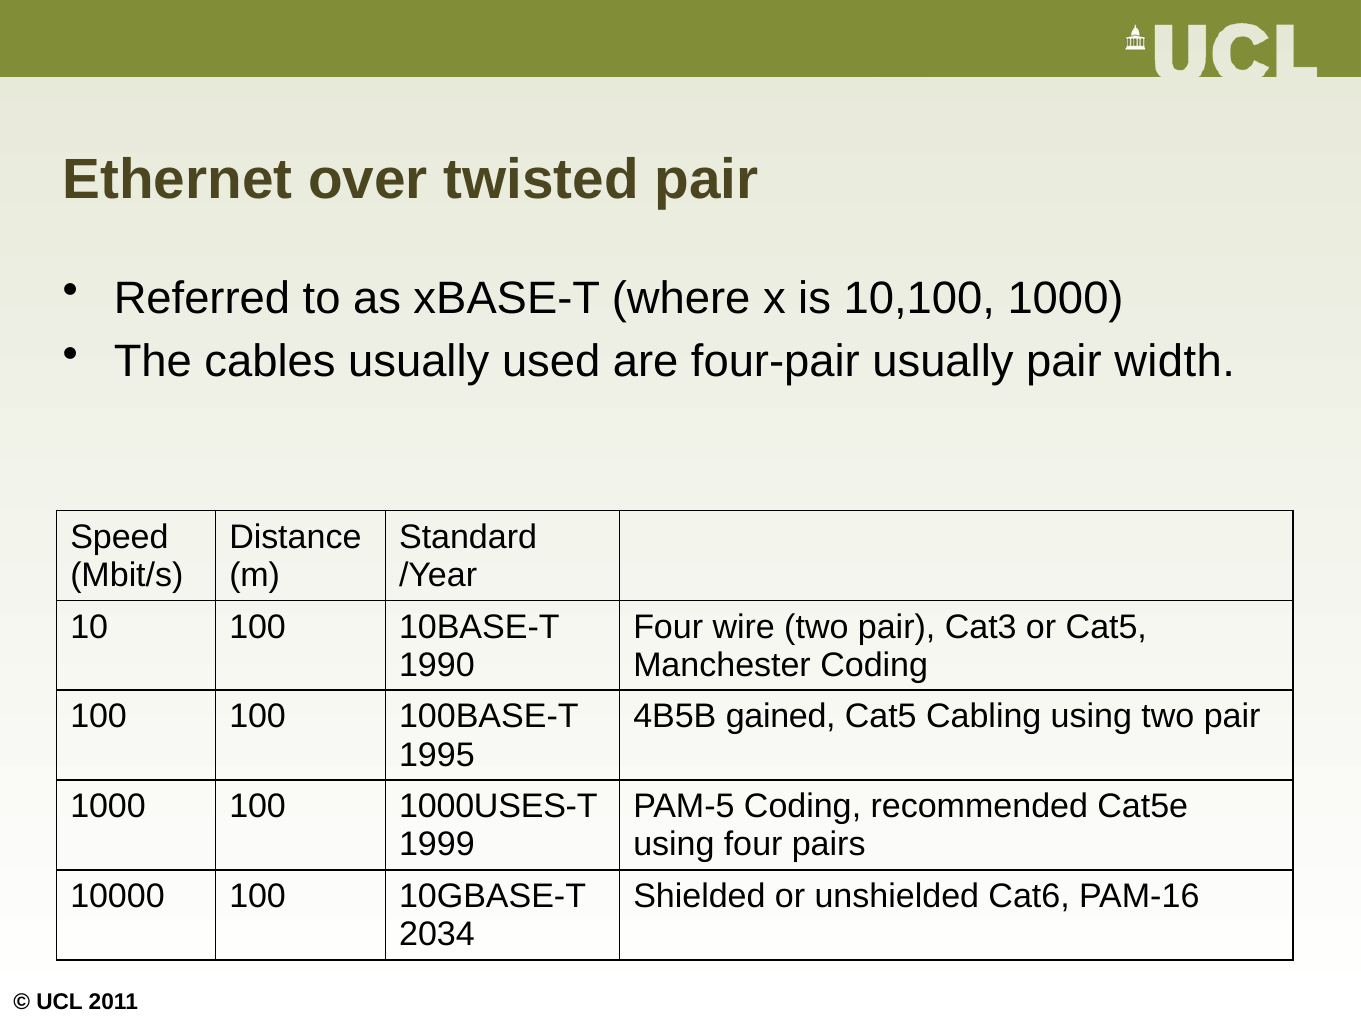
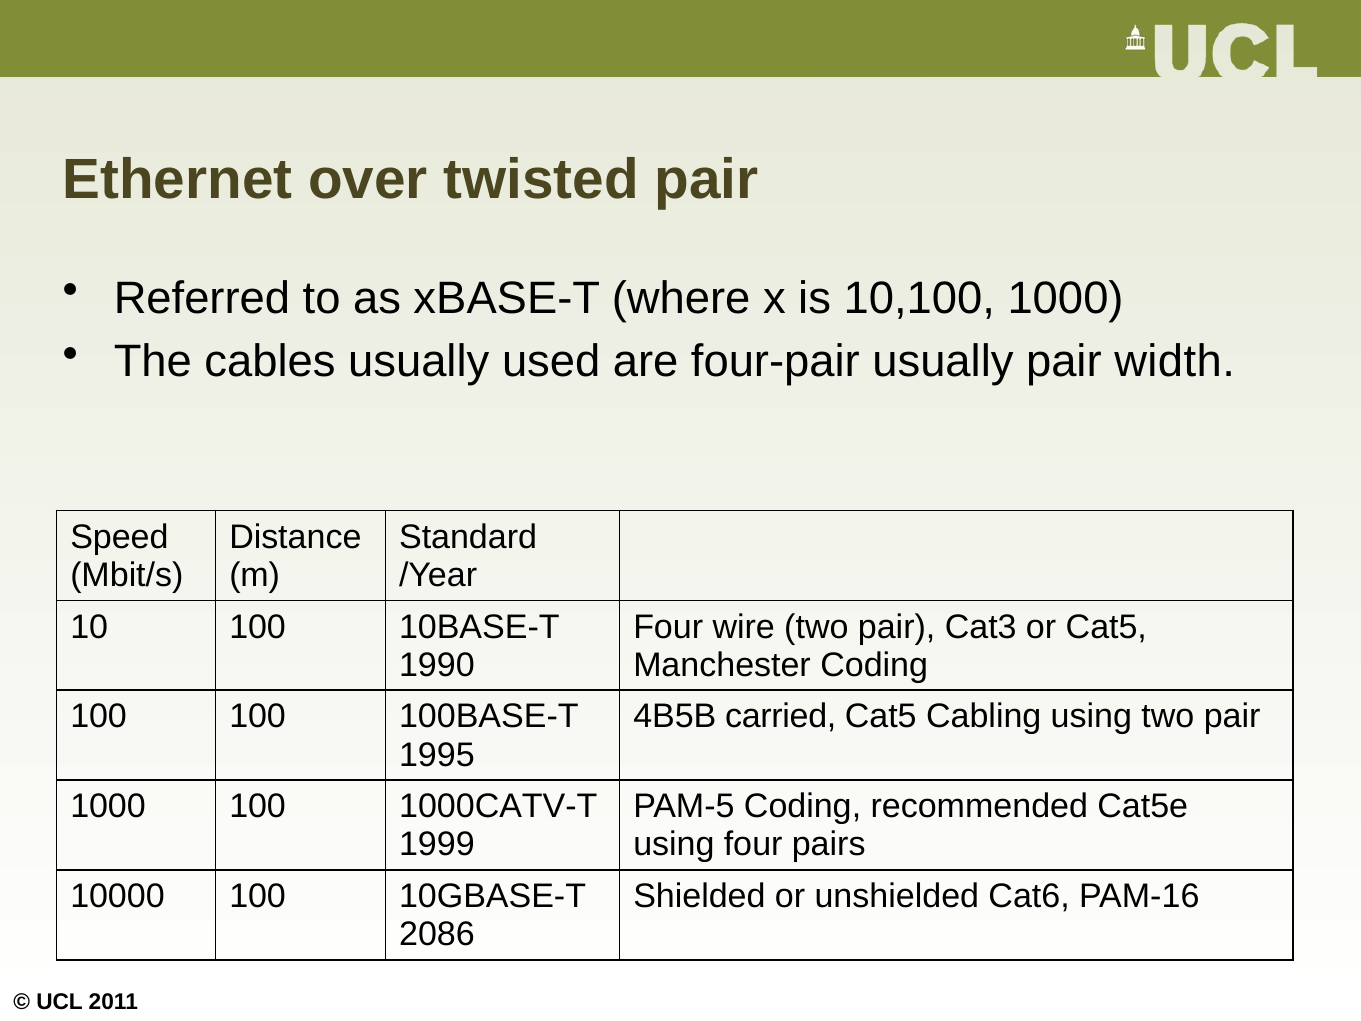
gained: gained -> carried
1000USES-T: 1000USES-T -> 1000CATV-T
2034: 2034 -> 2086
